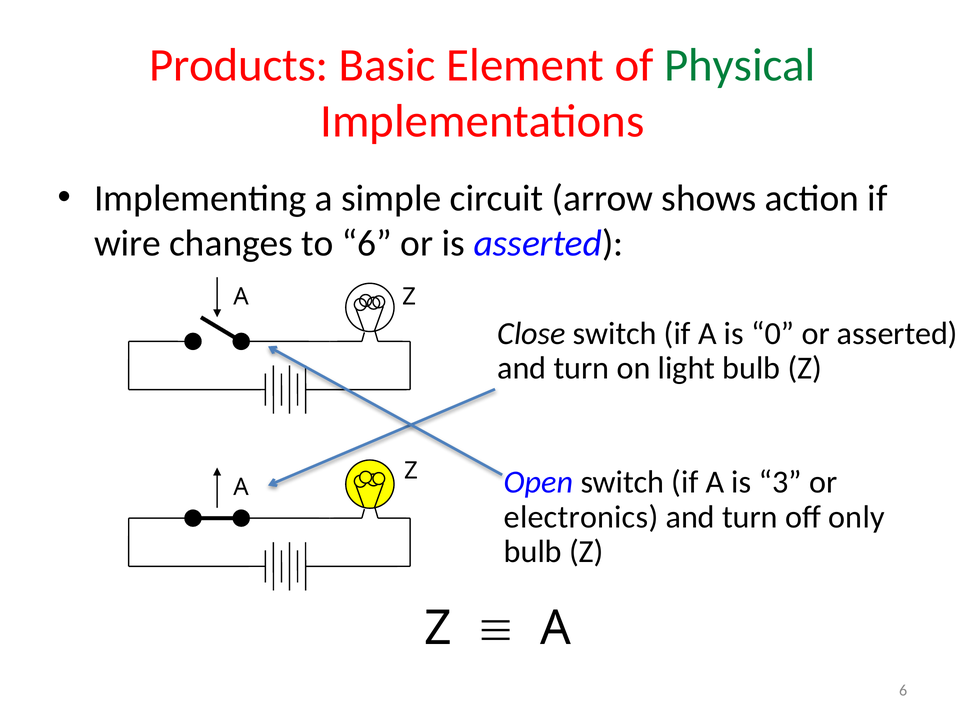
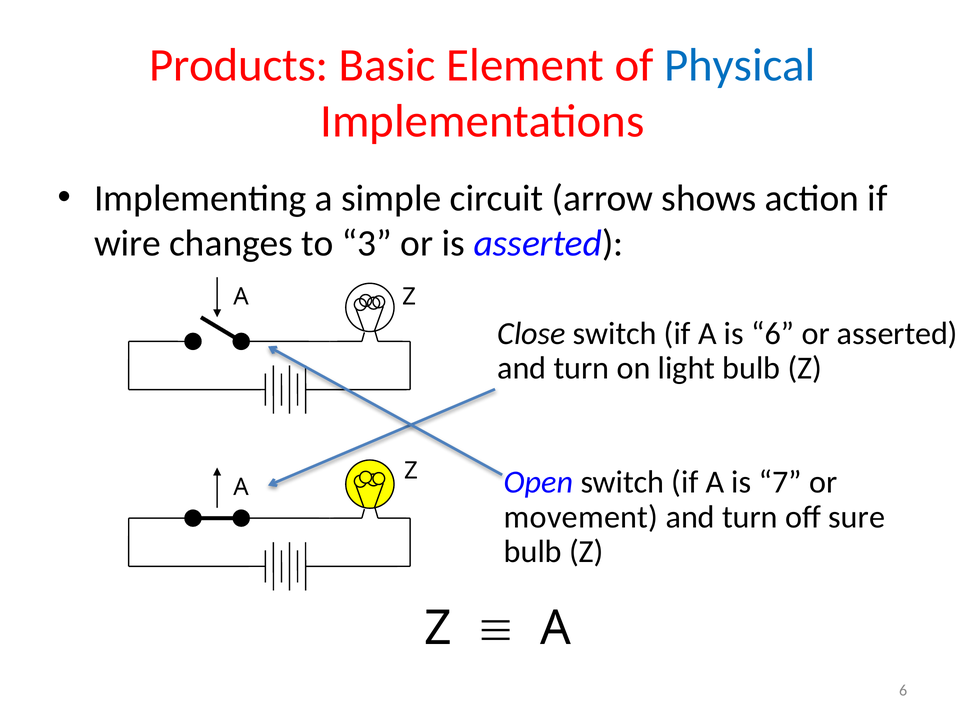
Physical colour: green -> blue
to 6: 6 -> 3
is 0: 0 -> 6
3: 3 -> 7
electronics: electronics -> movement
only: only -> sure
